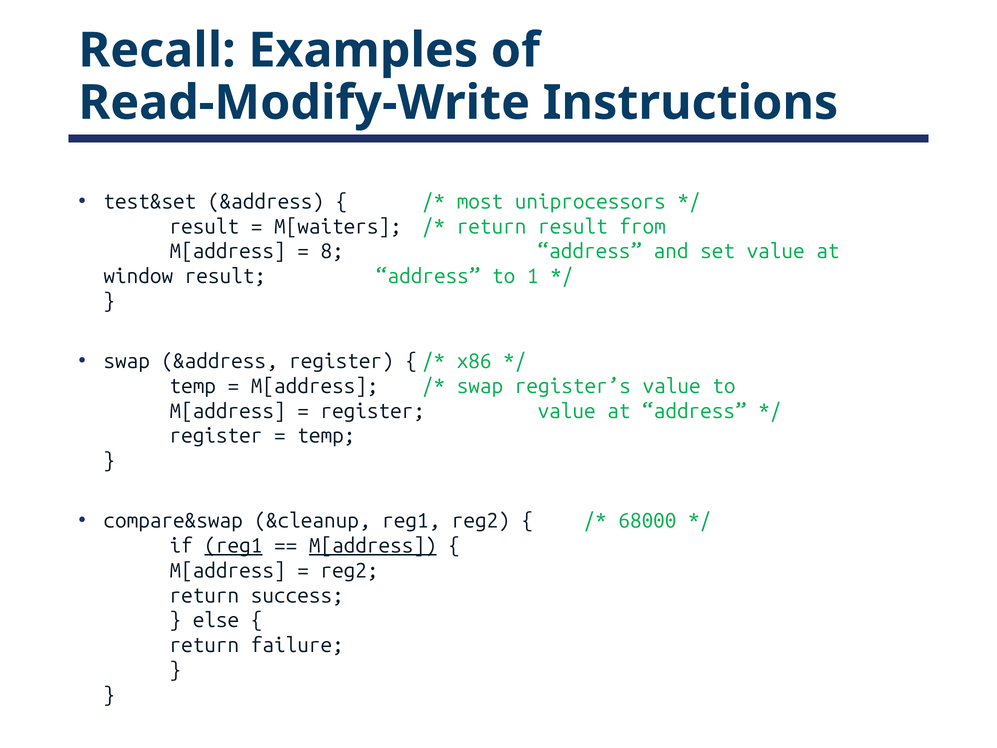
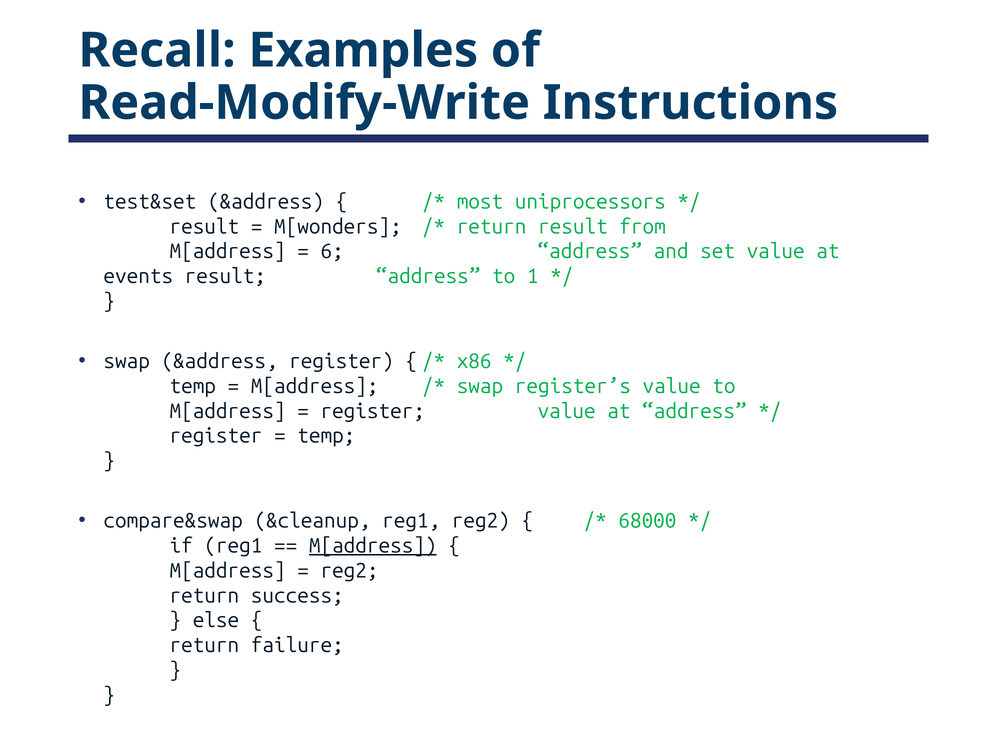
M[waiters: M[waiters -> M[wonders
8: 8 -> 6
window: window -> events
reg1 at (233, 546) underline: present -> none
